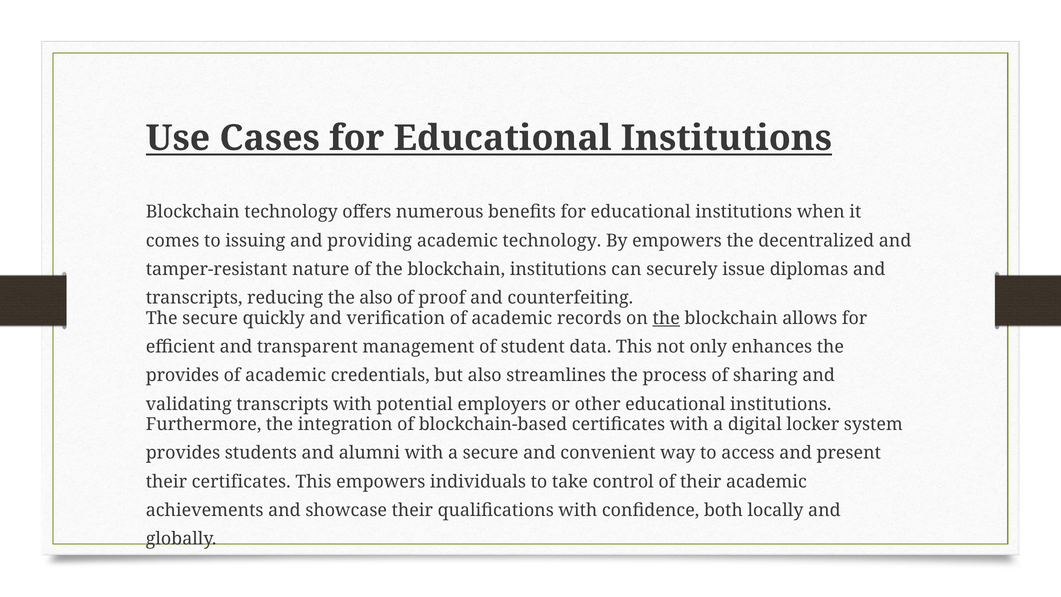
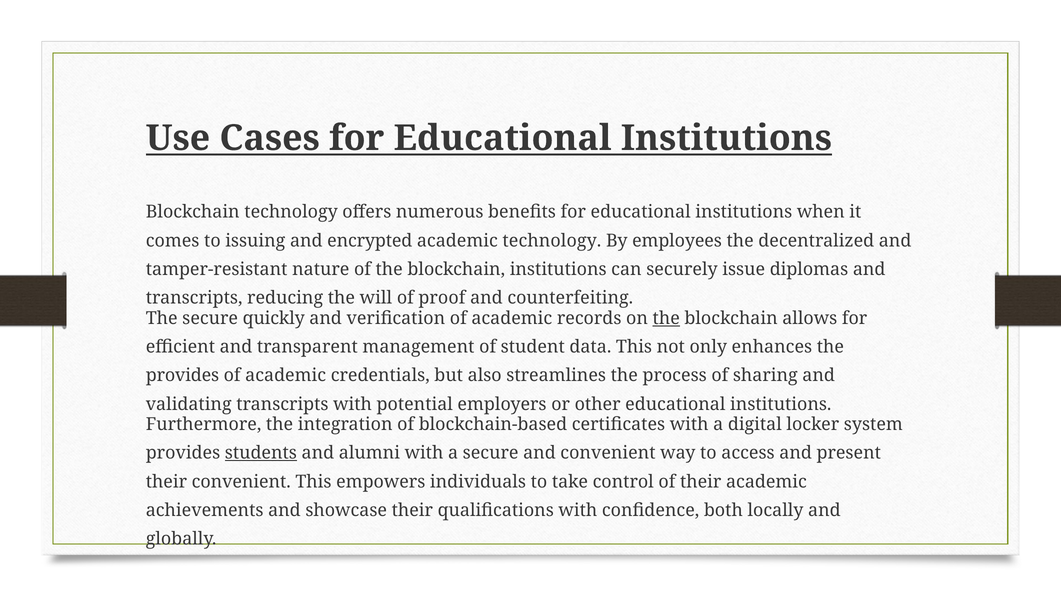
providing: providing -> encrypted
By empowers: empowers -> employees
the also: also -> will
students underline: none -> present
their certificates: certificates -> convenient
